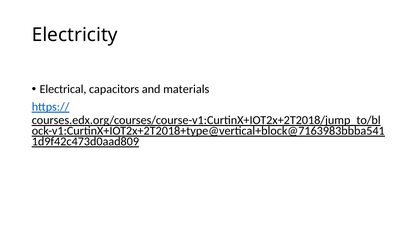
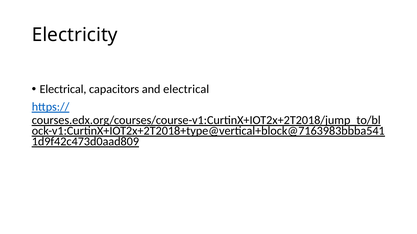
and materials: materials -> electrical
